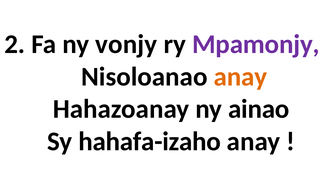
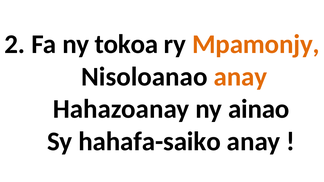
vonjy: vonjy -> tokoa
Mpamonjy colour: purple -> orange
hahafa-izaho: hahafa-izaho -> hahafa-saiko
